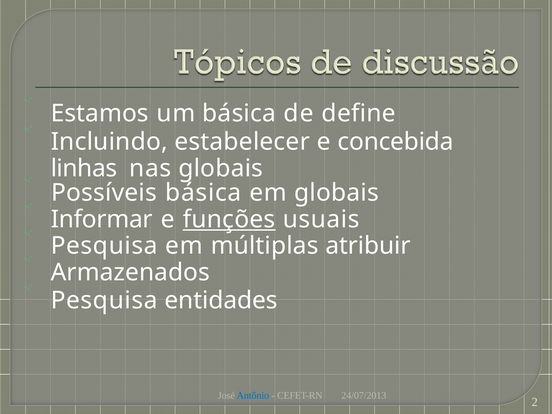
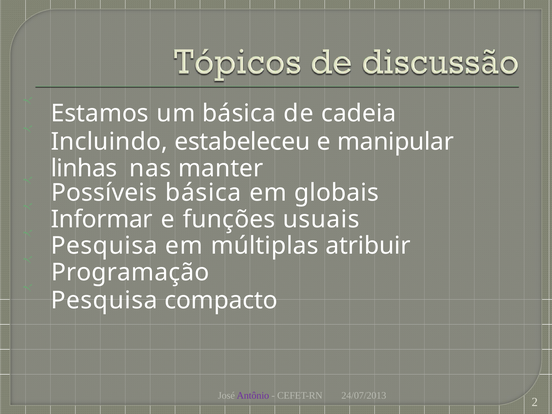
define: define -> cadeia
estabelecer: estabelecer -> estabeleceu
concebida: concebida -> manipular
nas globais: globais -> manter
funções underline: present -> none
Armazenados: Armazenados -> Programação
entidades: entidades -> compacto
Antônio colour: blue -> purple
